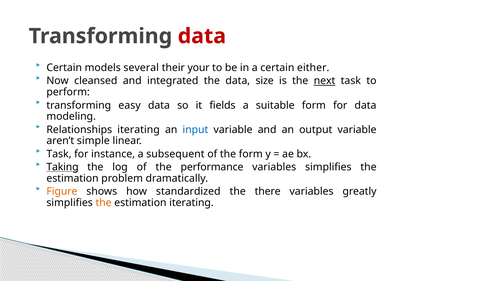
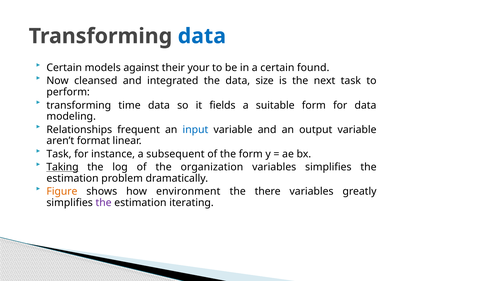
data at (202, 36) colour: red -> blue
several: several -> against
either: either -> found
next underline: present -> none
easy: easy -> time
Relationships iterating: iterating -> frequent
simple: simple -> format
performance: performance -> organization
standardized: standardized -> environment
the at (104, 203) colour: orange -> purple
